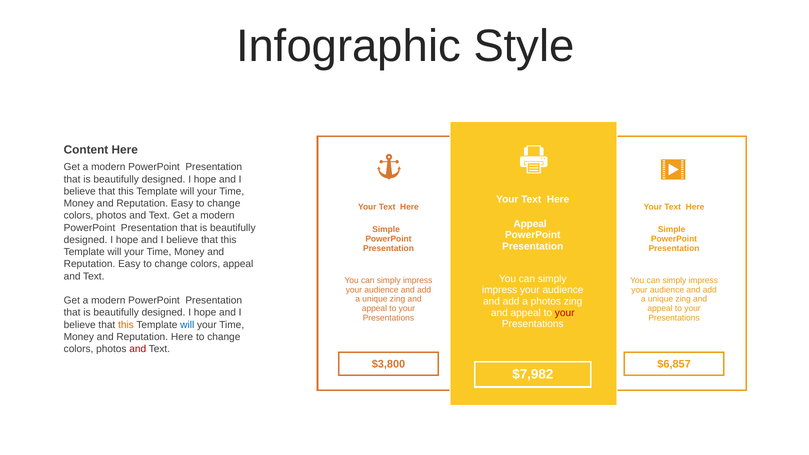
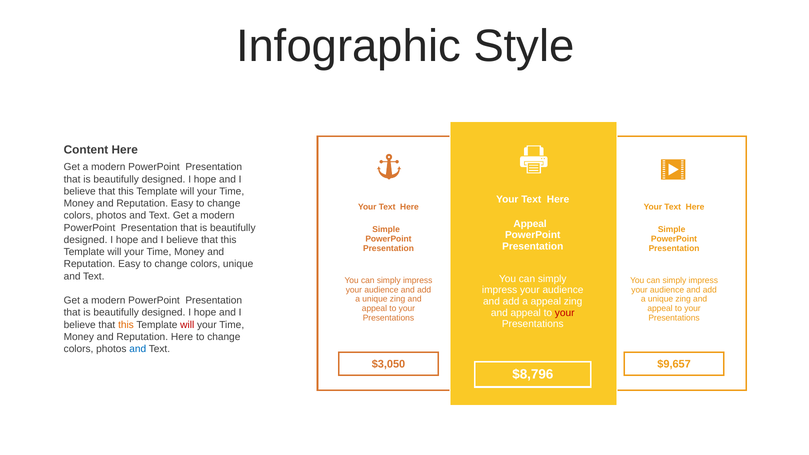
colors appeal: appeal -> unique
a photos: photos -> appeal
will at (187, 325) colour: blue -> red
and at (138, 349) colour: red -> blue
$3,800: $3,800 -> $3,050
$6,857: $6,857 -> $9,657
$7,982: $7,982 -> $8,796
